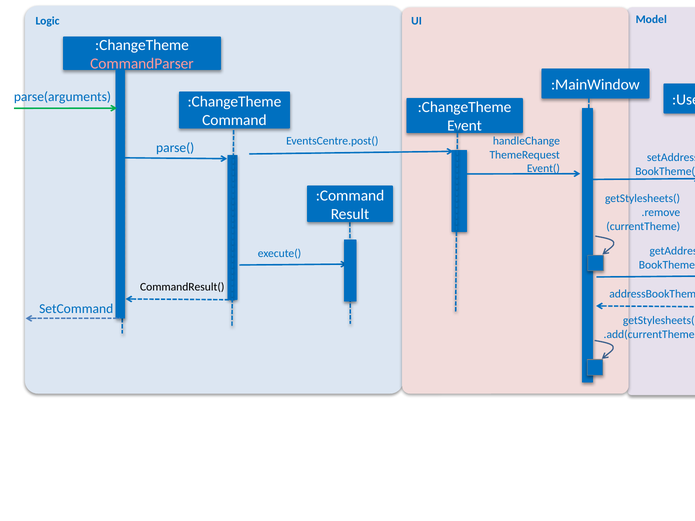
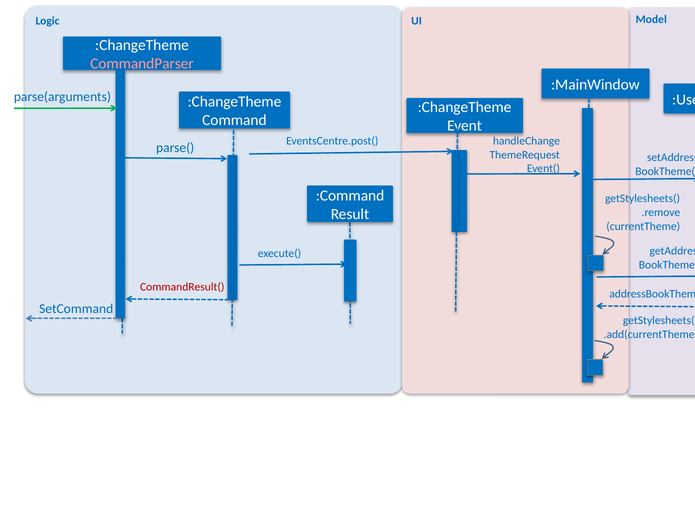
CommandResult( colour: black -> red
